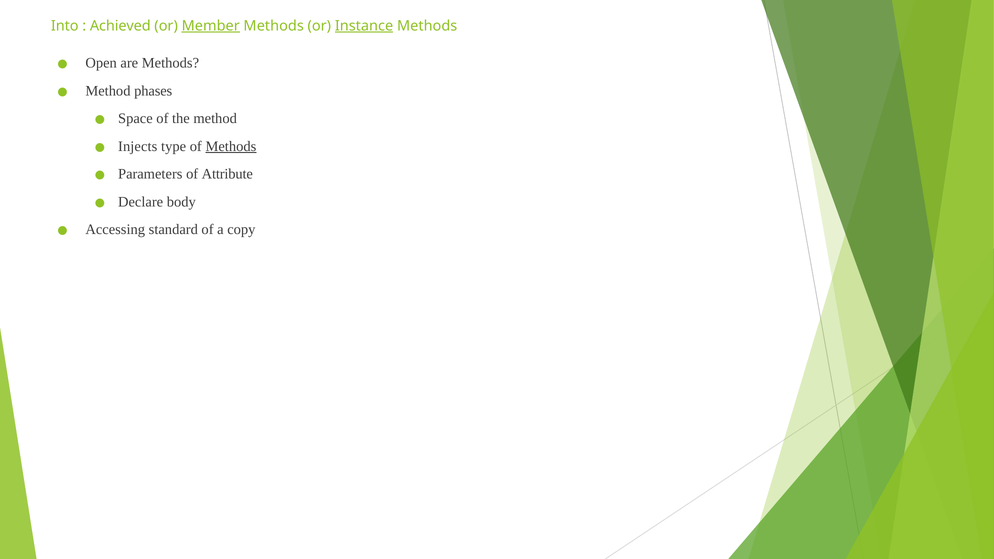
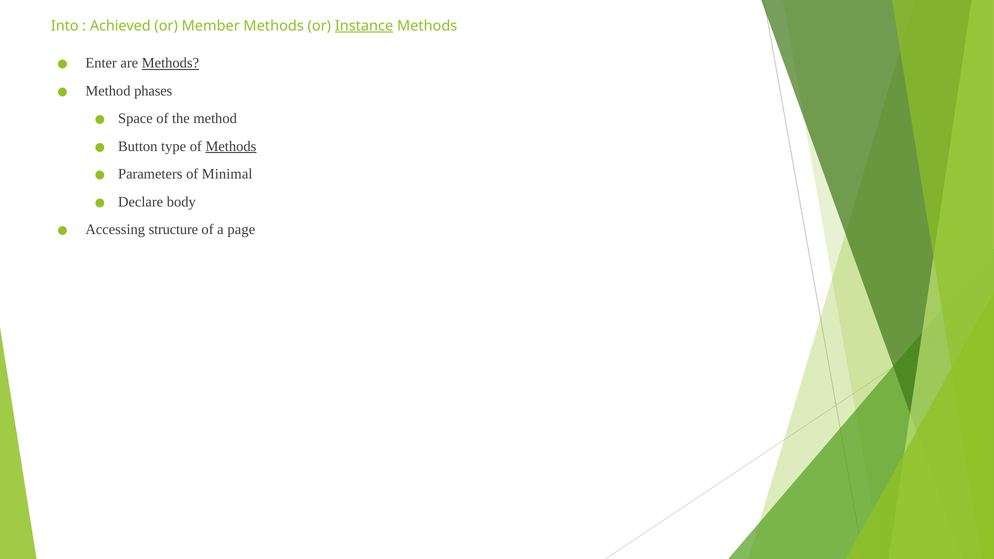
Member underline: present -> none
Open: Open -> Enter
Methods at (170, 63) underline: none -> present
Injects: Injects -> Button
Attribute: Attribute -> Minimal
standard: standard -> structure
copy: copy -> page
